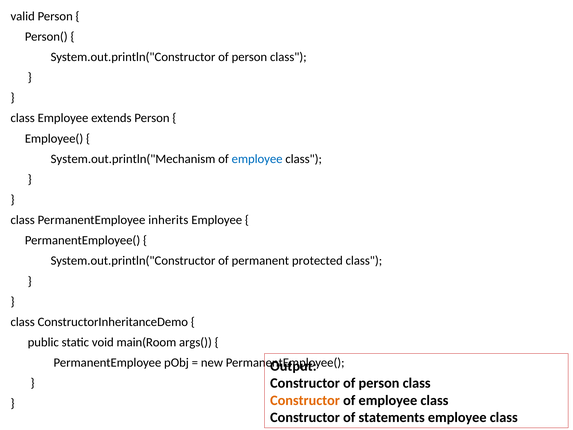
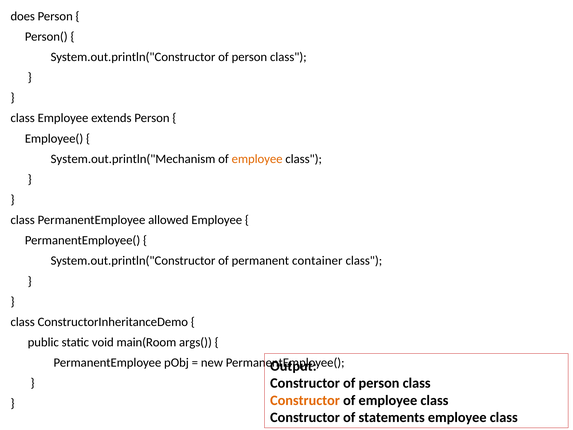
valid: valid -> does
employee at (257, 159) colour: blue -> orange
inherits: inherits -> allowed
protected: protected -> container
